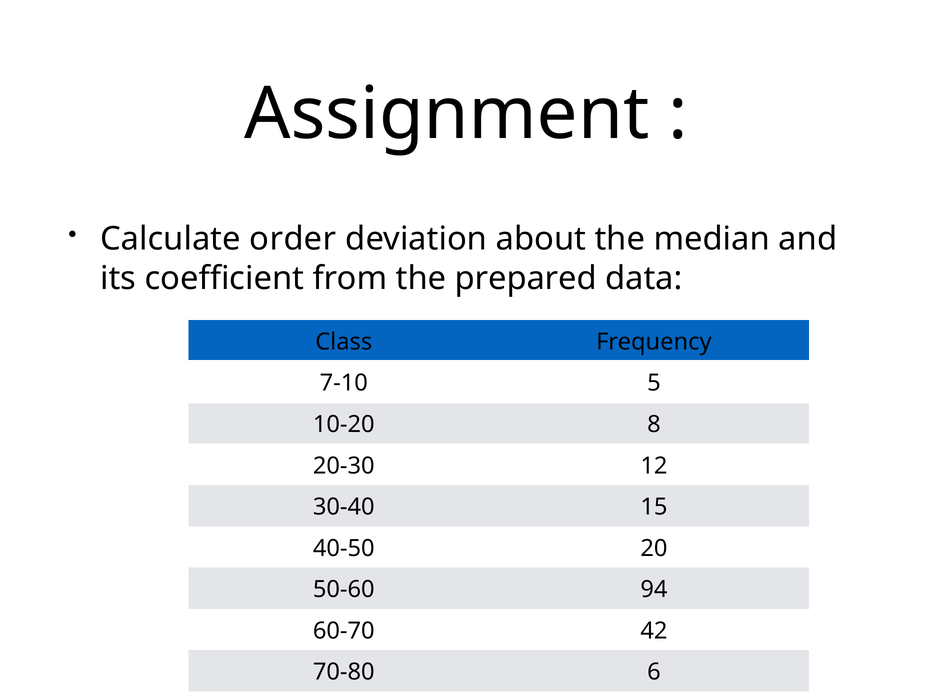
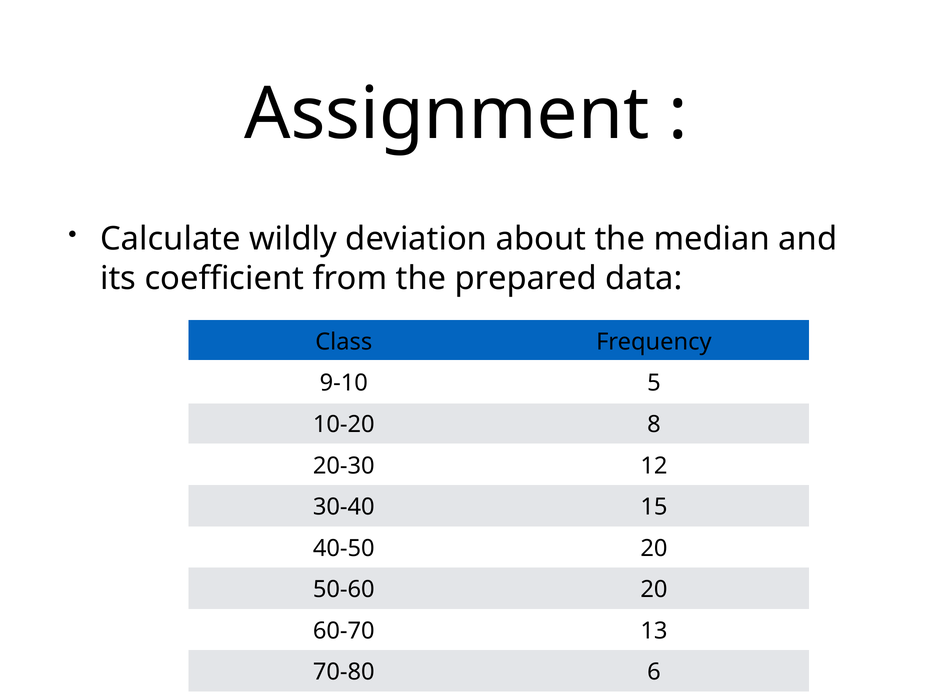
order: order -> wildly
7-10: 7-10 -> 9-10
50-60 94: 94 -> 20
42: 42 -> 13
